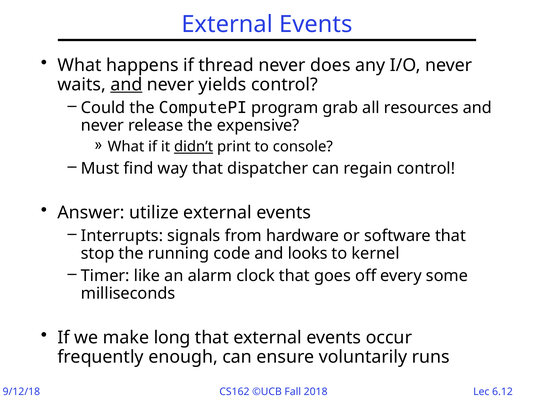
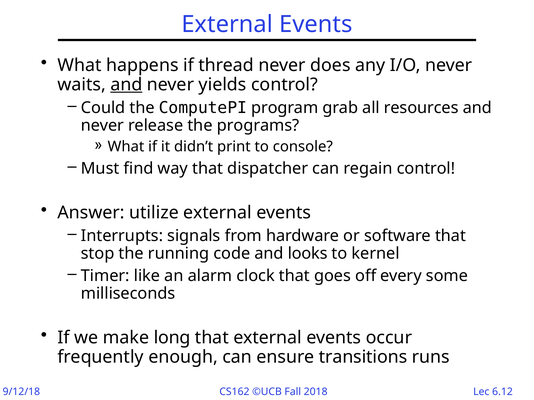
expensive: expensive -> programs
didn’t underline: present -> none
voluntarily: voluntarily -> transitions
